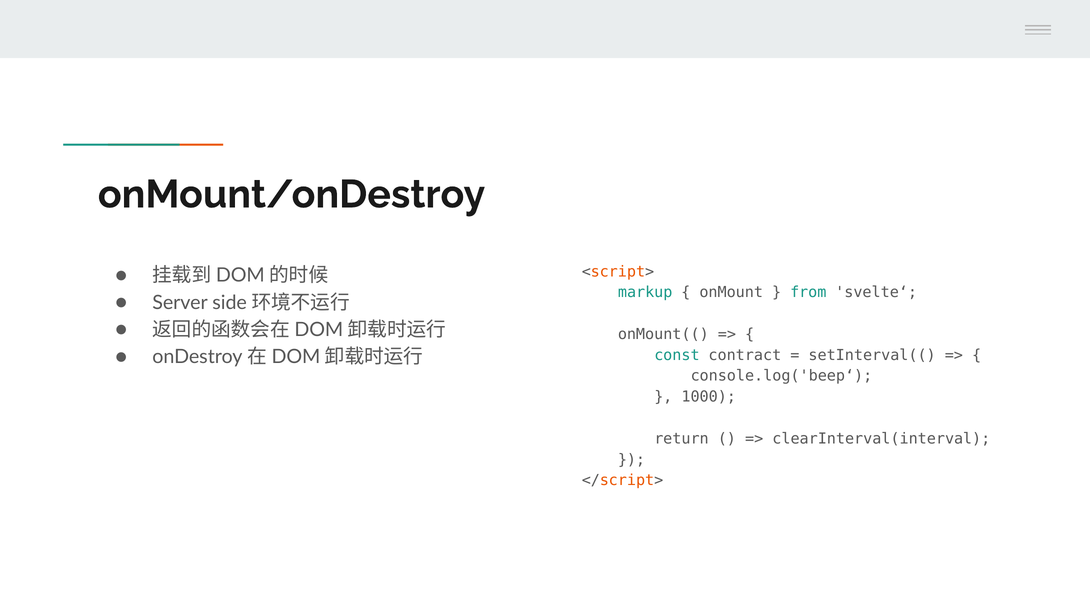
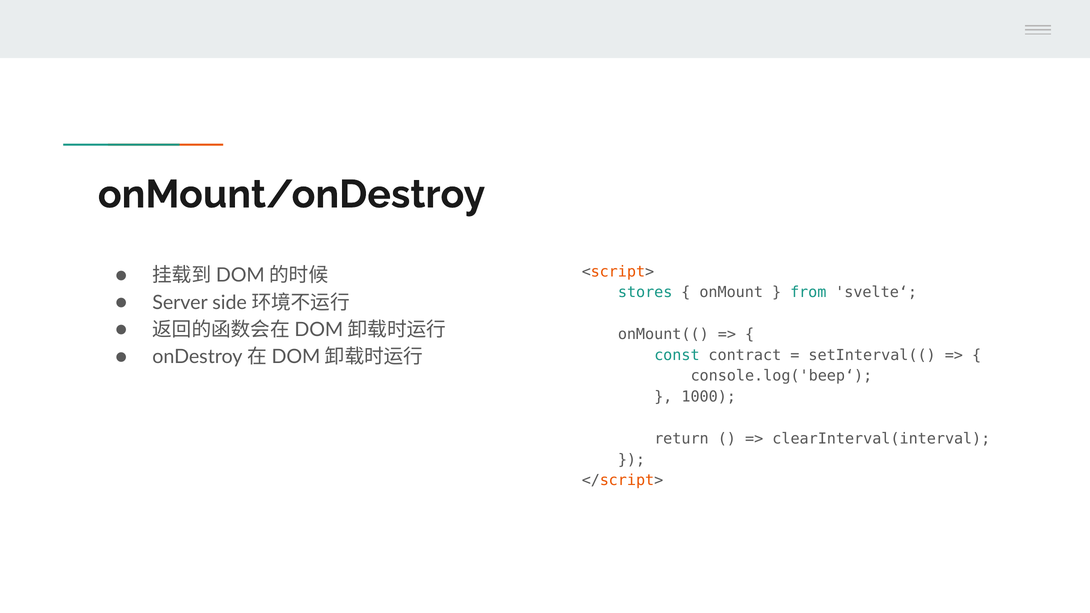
markup: markup -> stores
